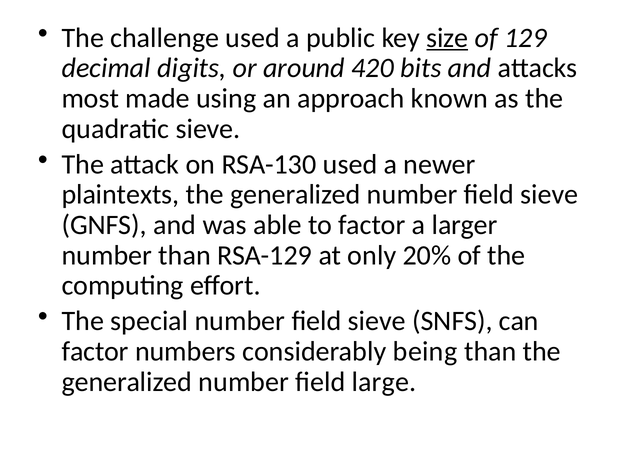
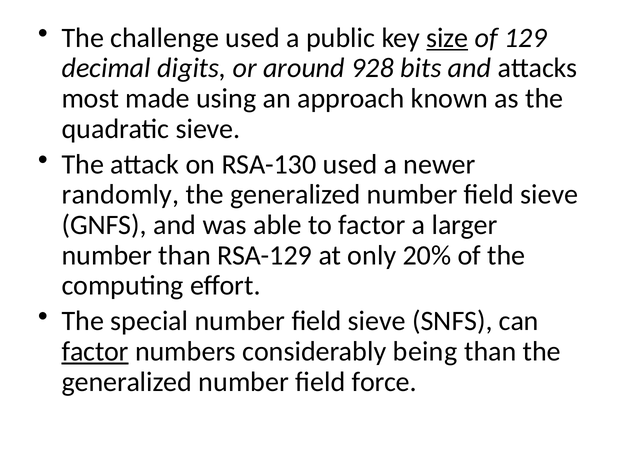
420: 420 -> 928
plaintexts: plaintexts -> randomly
factor at (95, 351) underline: none -> present
large: large -> force
